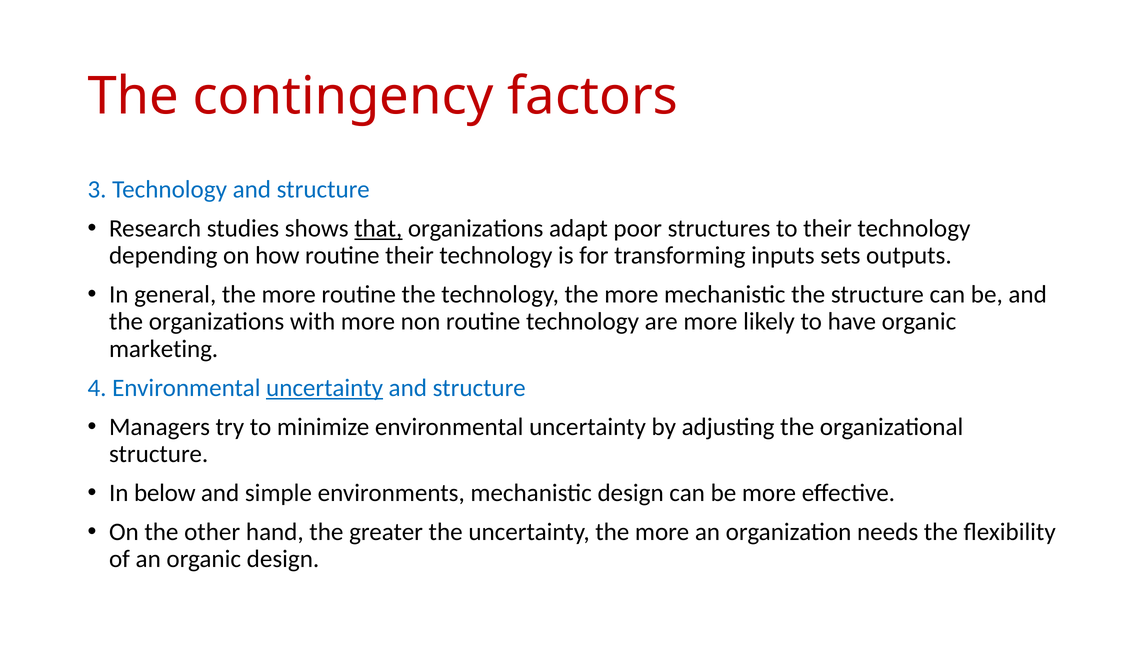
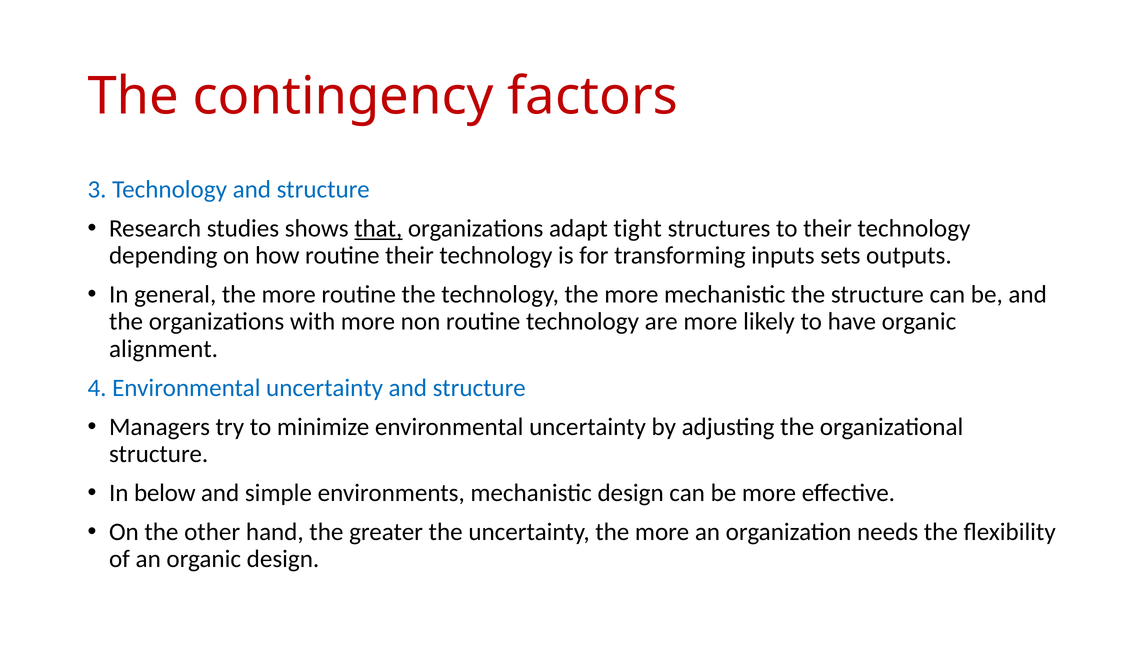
poor: poor -> tight
marketing: marketing -> alignment
uncertainty at (325, 388) underline: present -> none
